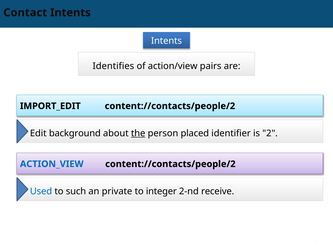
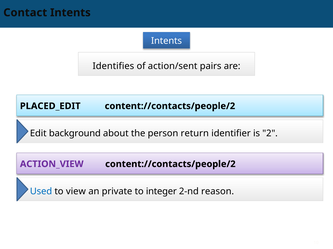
action/view: action/view -> action/sent
IMPORT_EDIT: IMPORT_EDIT -> PLACED_EDIT
the underline: present -> none
placed: placed -> return
ACTION_VIEW colour: blue -> purple
such: such -> view
receive: receive -> reason
